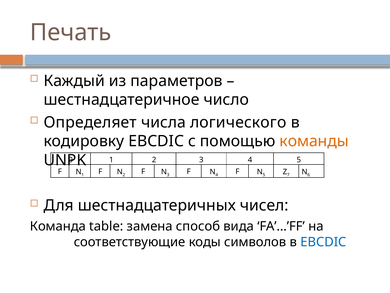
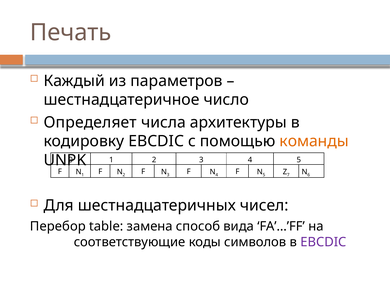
логического: логического -> архитектуры
Команда: Команда -> Перебор
EBCDIC at (323, 242) colour: blue -> purple
